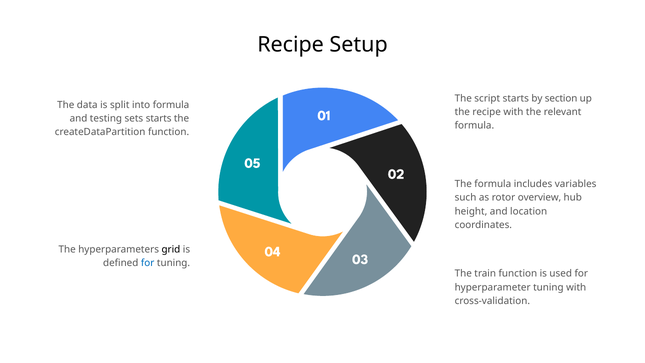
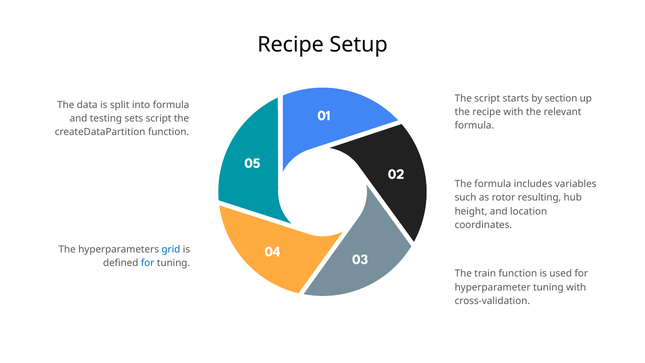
sets starts: starts -> script
overview: overview -> resulting
grid colour: black -> blue
